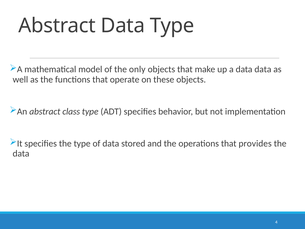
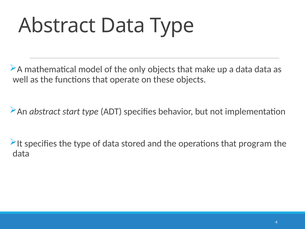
class: class -> start
provides: provides -> program
